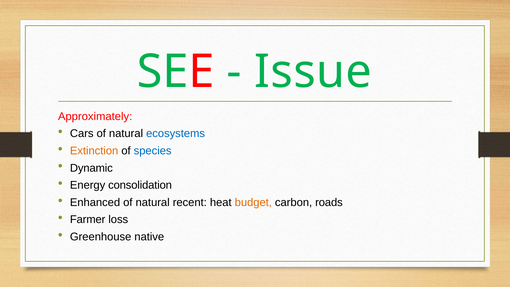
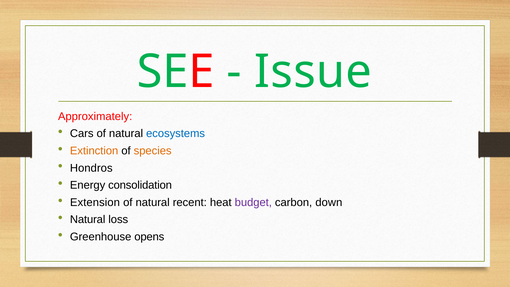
species colour: blue -> orange
Dynamic: Dynamic -> Hondros
Enhanced: Enhanced -> Extension
budget colour: orange -> purple
roads: roads -> down
Farmer at (88, 220): Farmer -> Natural
native: native -> opens
